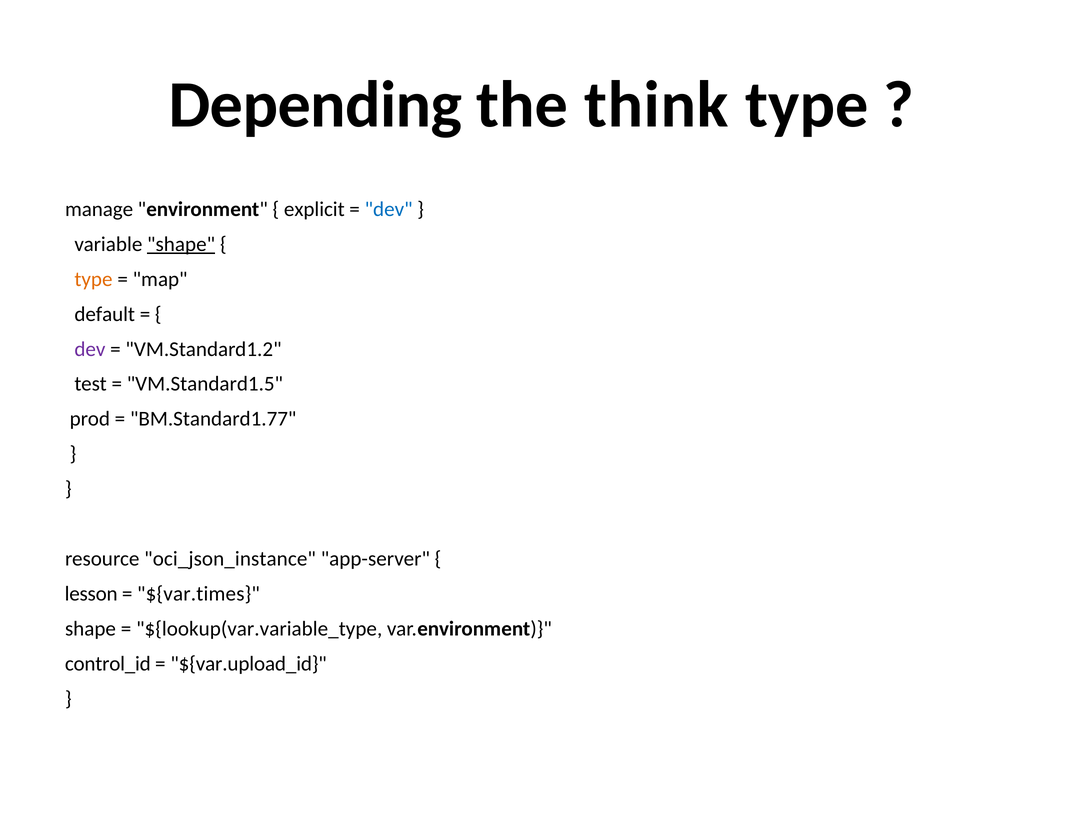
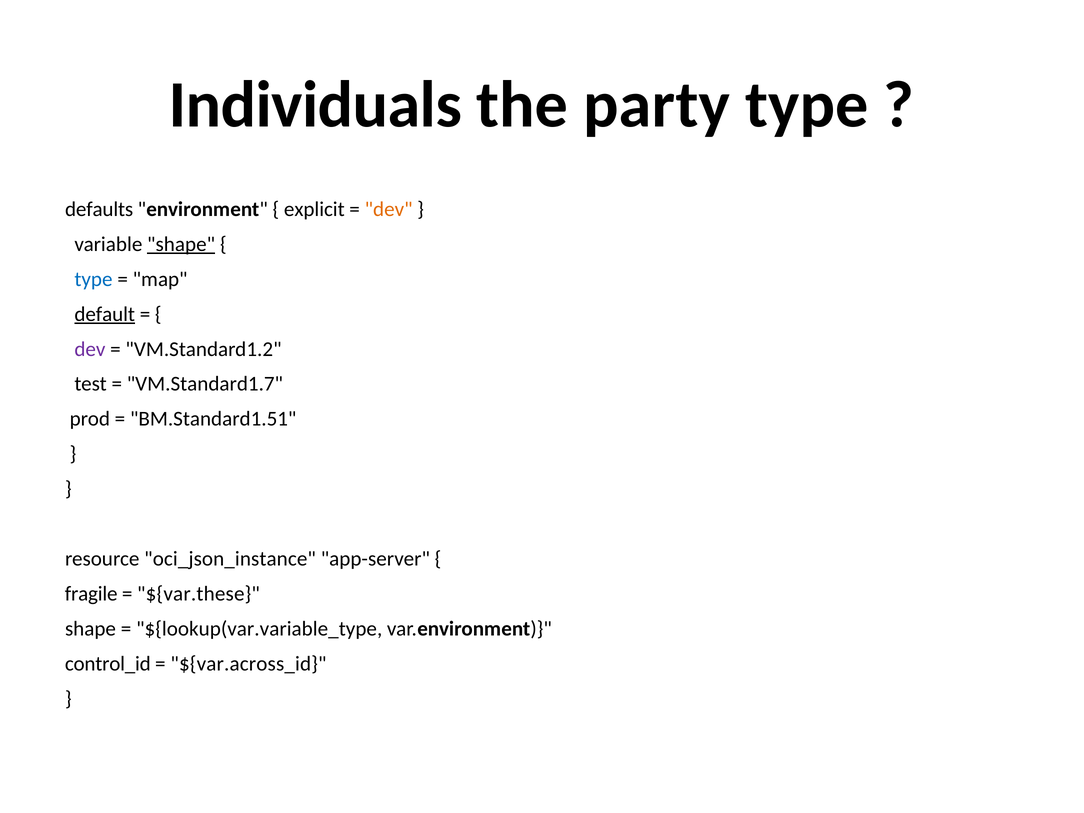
Depending: Depending -> Individuals
think: think -> party
manage: manage -> defaults
dev at (389, 209) colour: blue -> orange
type at (93, 279) colour: orange -> blue
default underline: none -> present
VM.Standard1.5: VM.Standard1.5 -> VM.Standard1.7
BM.Standard1.77: BM.Standard1.77 -> BM.Standard1.51
lesson: lesson -> fragile
${var.times: ${var.times -> ${var.these
${var.upload_id: ${var.upload_id -> ${var.across_id
